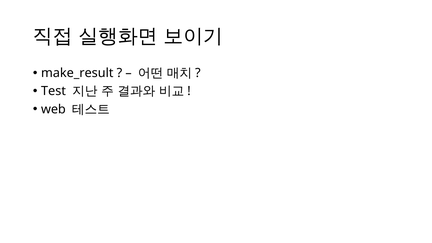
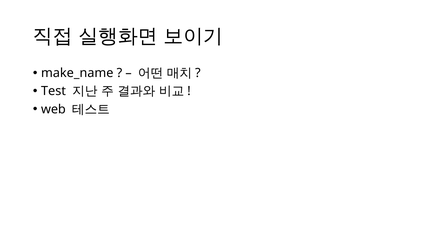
make_result: make_result -> make_name
